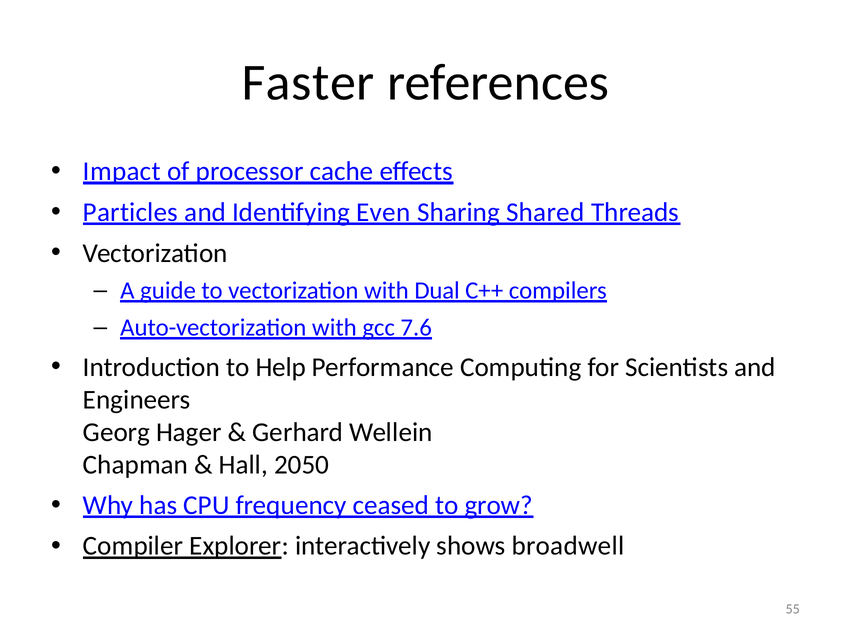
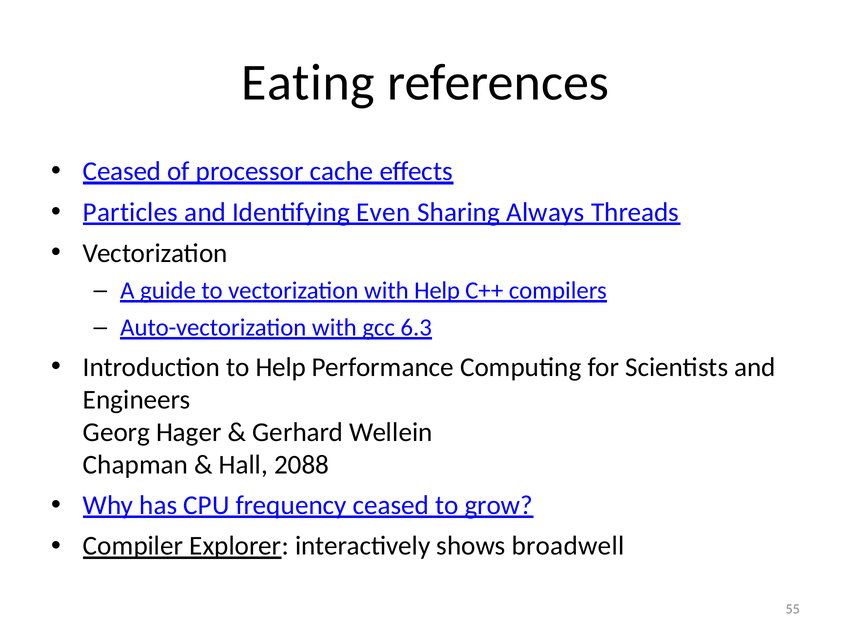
Faster: Faster -> Eating
Impact at (122, 171): Impact -> Ceased
Shared: Shared -> Always
with Dual: Dual -> Help
7.6: 7.6 -> 6.3
2050: 2050 -> 2088
